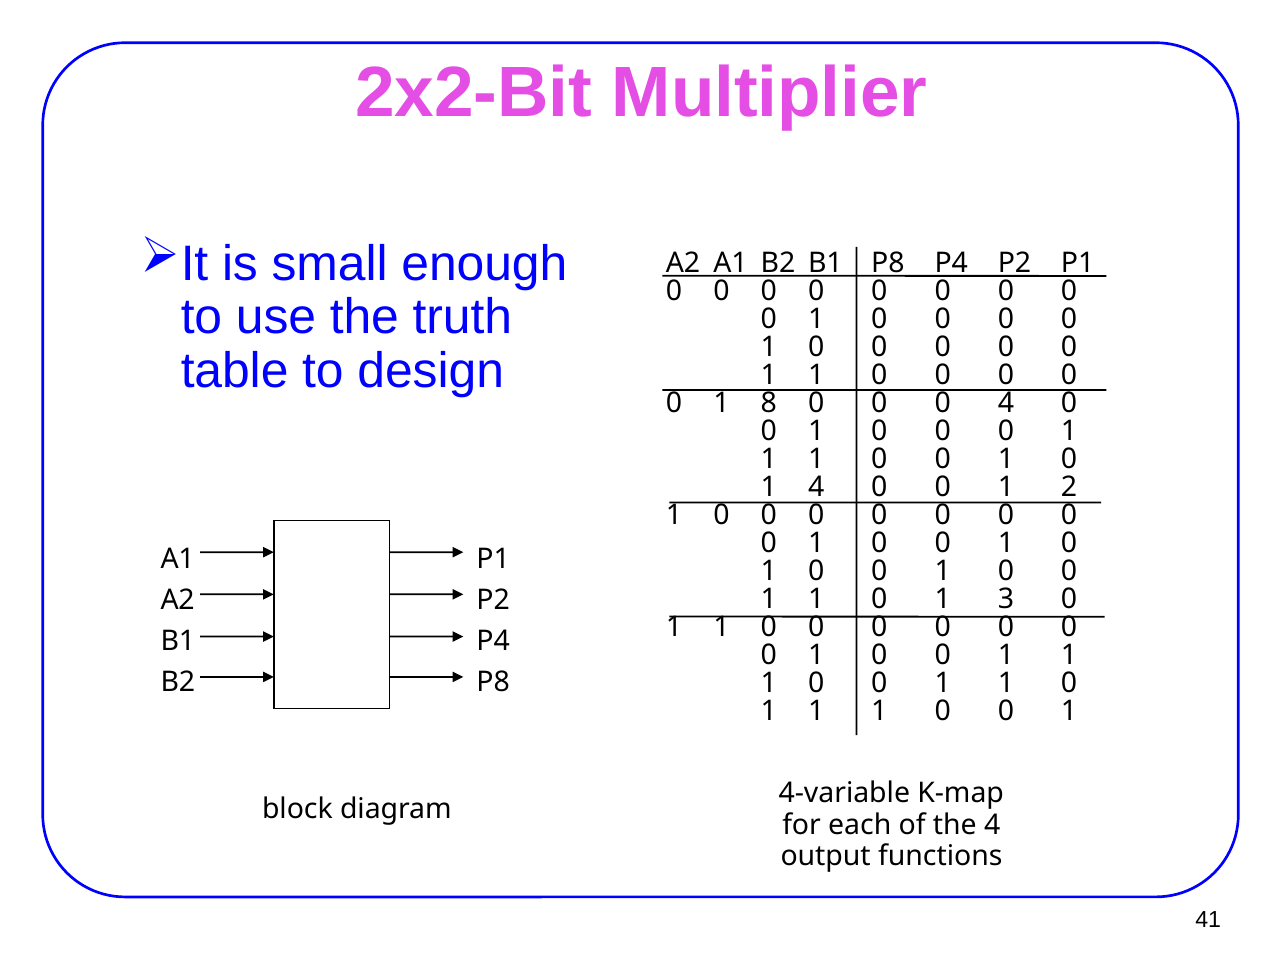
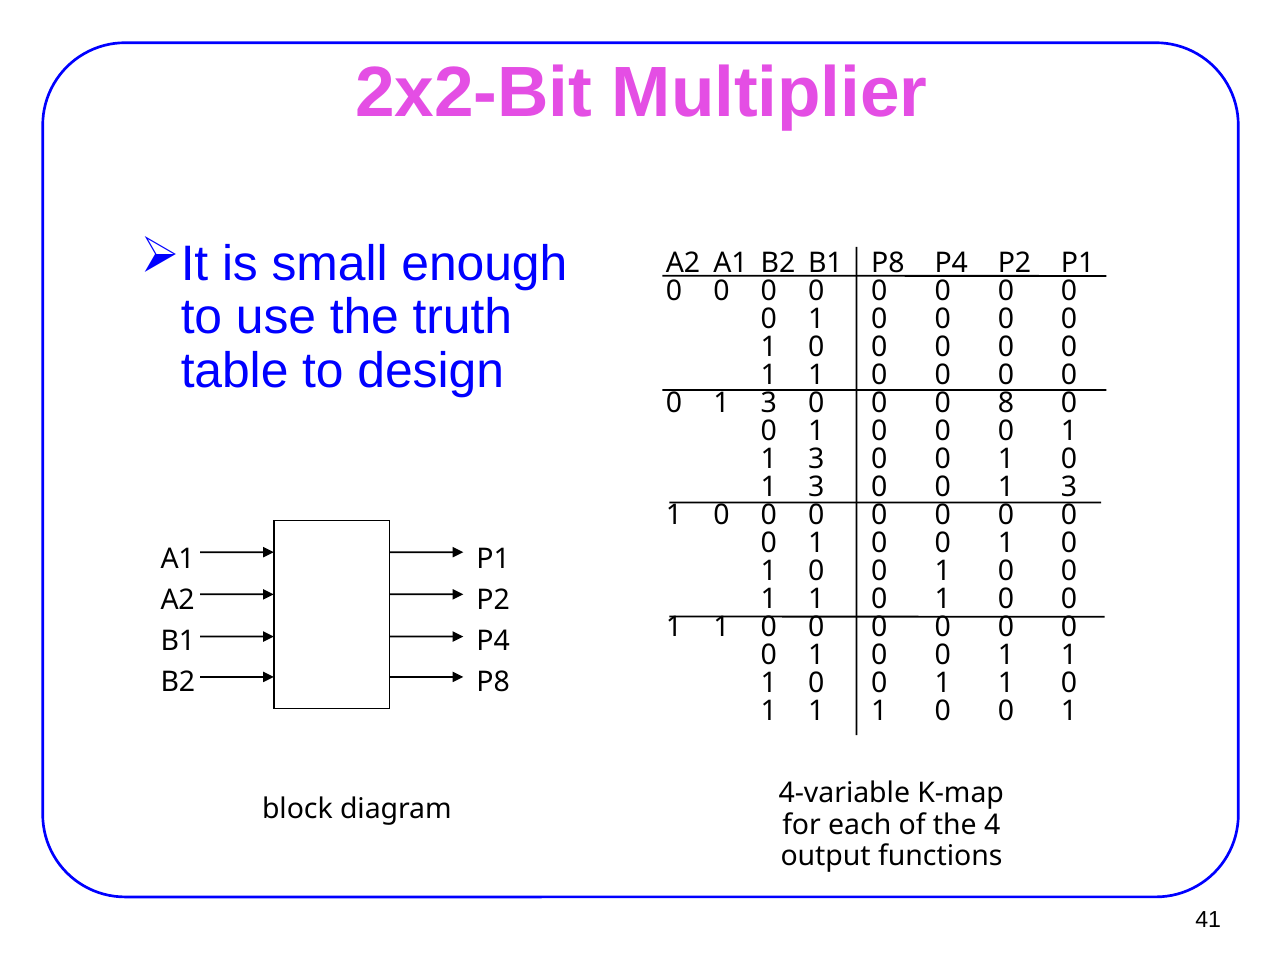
8 at (769, 403): 8 -> 3
0 4: 4 -> 8
1 at (816, 459): 1 -> 3
4 at (816, 487): 4 -> 3
2 at (1069, 487): 2 -> 3
3 at (1006, 599): 3 -> 0
